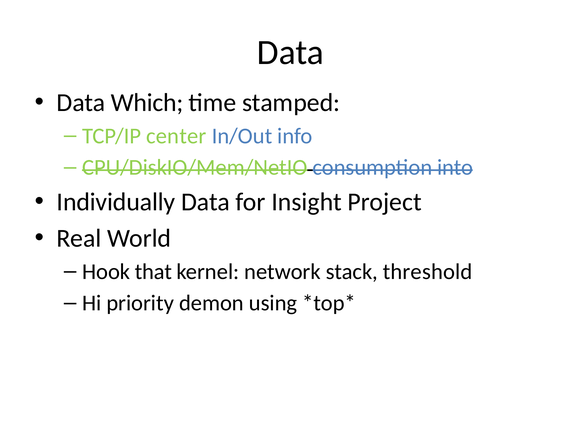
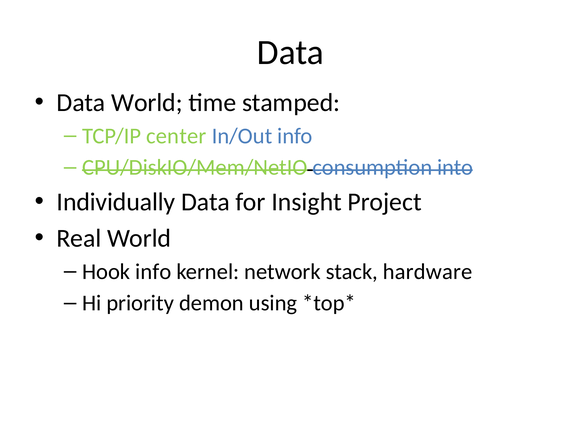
Data Which: Which -> World
Hook that: that -> info
threshold: threshold -> hardware
